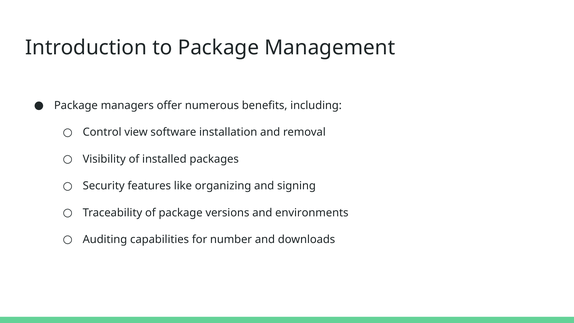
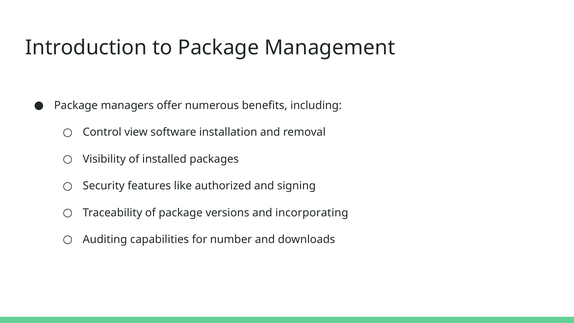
organizing: organizing -> authorized
environments: environments -> incorporating
